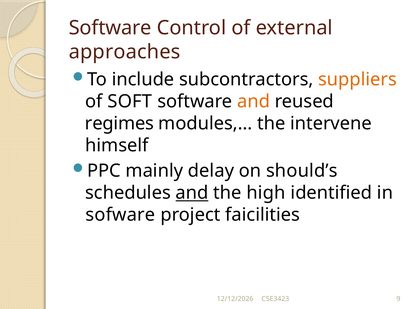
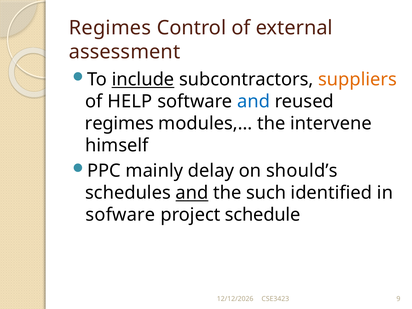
Software at (110, 28): Software -> Regimes
approaches: approaches -> assessment
include underline: none -> present
SOFT: SOFT -> HELP
and at (254, 102) colour: orange -> blue
high: high -> such
faicilities: faicilities -> schedule
